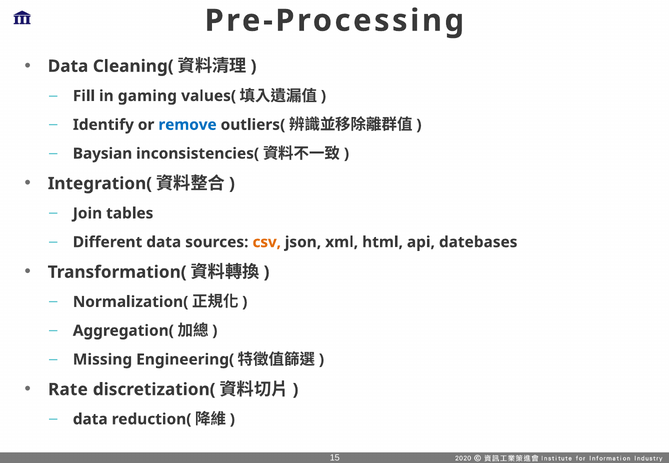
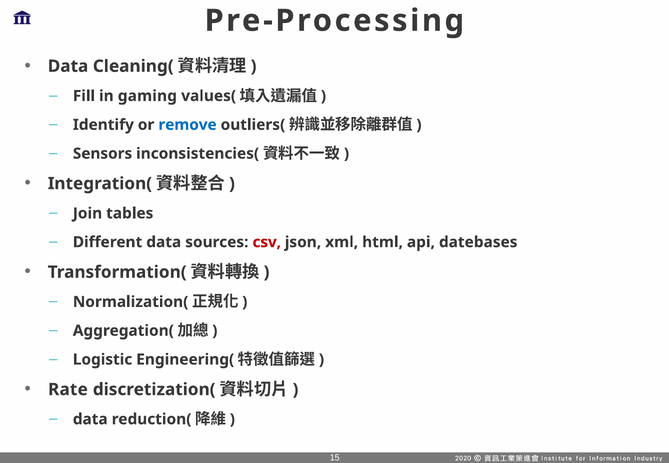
Baysian: Baysian -> Sensors
csv colour: orange -> red
Missing: Missing -> Logistic
